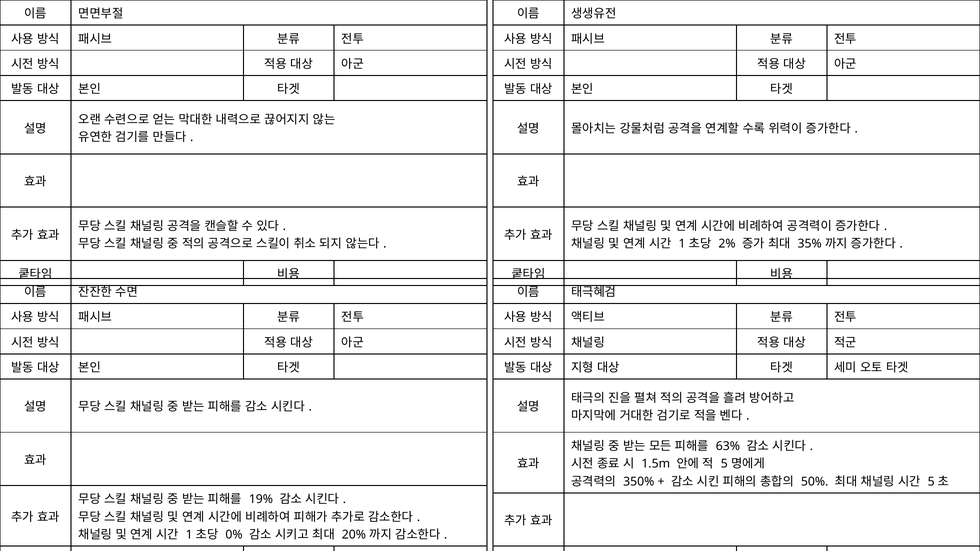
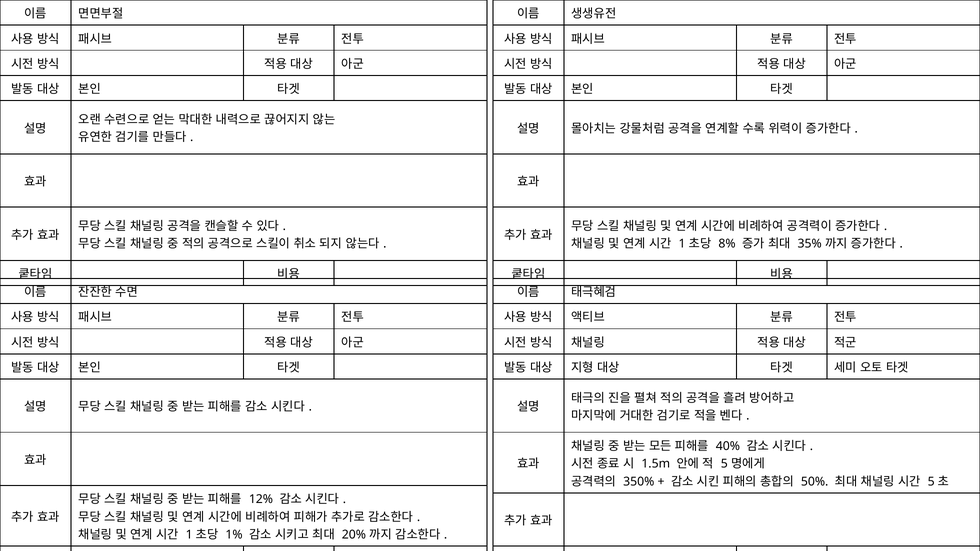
2%: 2% -> 8%
63%: 63% -> 40%
19%: 19% -> 12%
0%: 0% -> 1%
